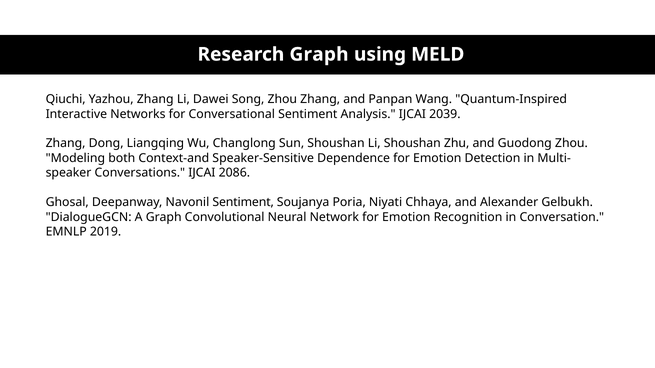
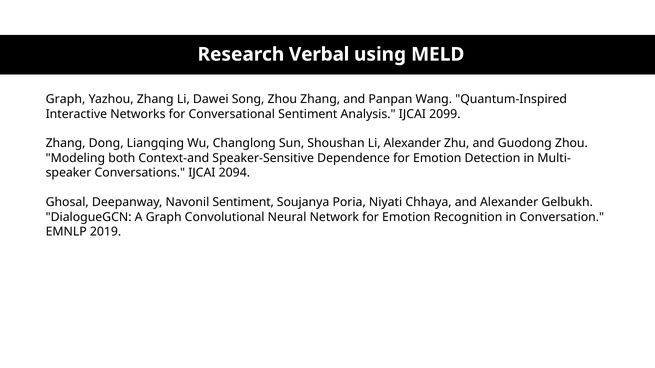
Research Graph: Graph -> Verbal
Qiuchi at (66, 99): Qiuchi -> Graph
2039: 2039 -> 2099
Li Shoushan: Shoushan -> Alexander
2086: 2086 -> 2094
